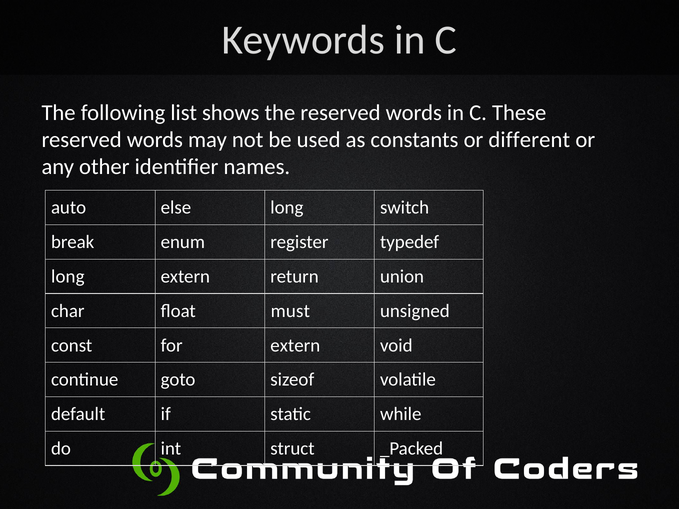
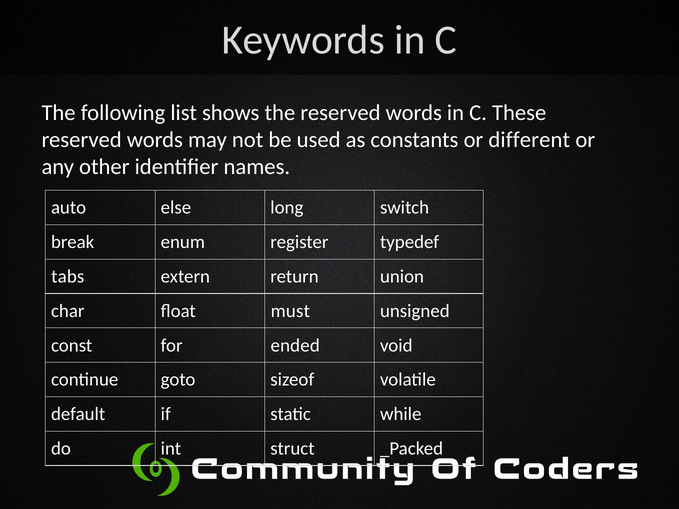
long at (68, 277): long -> tabs
for extern: extern -> ended
